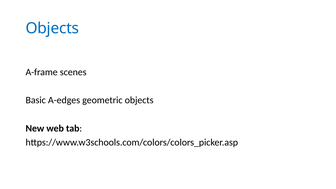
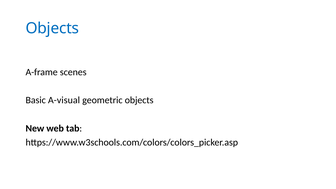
A-edges: A-edges -> A-visual
